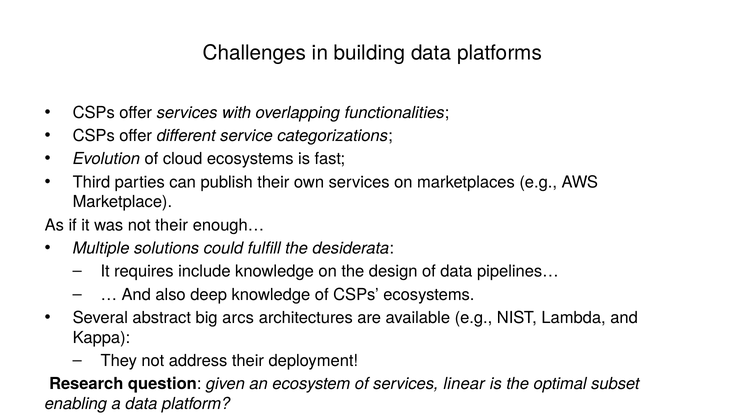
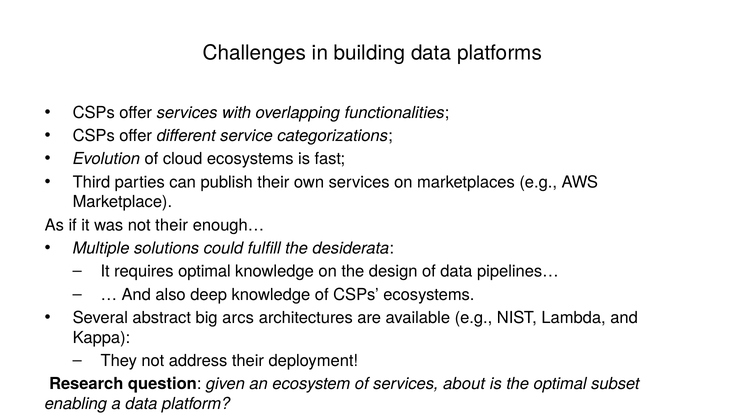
requires include: include -> optimal
linear: linear -> about
